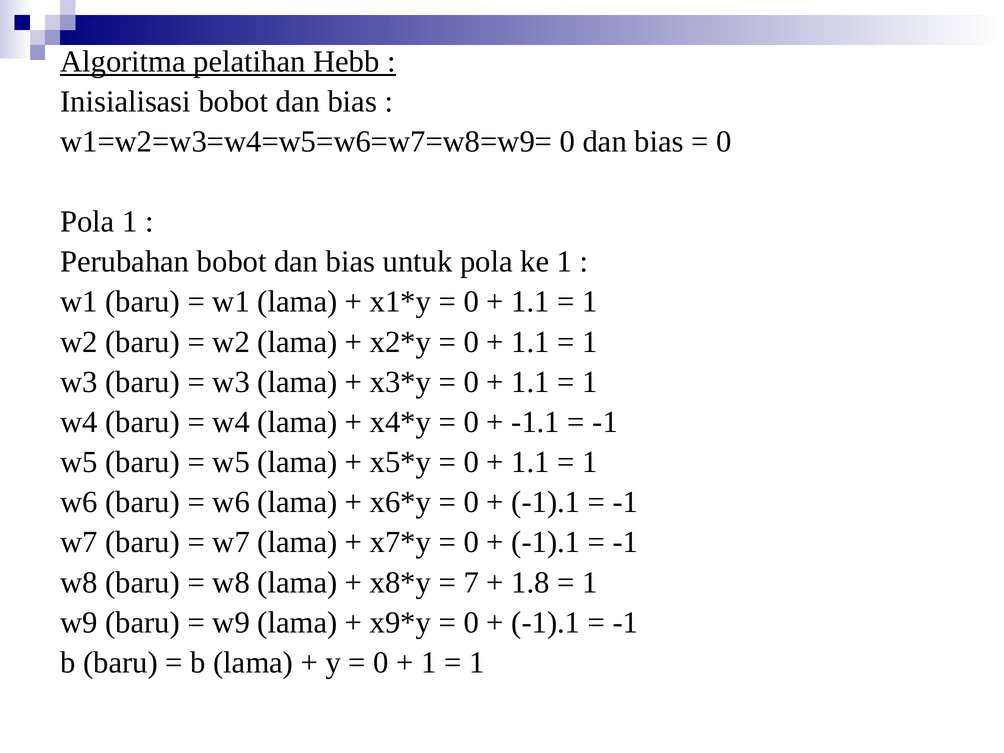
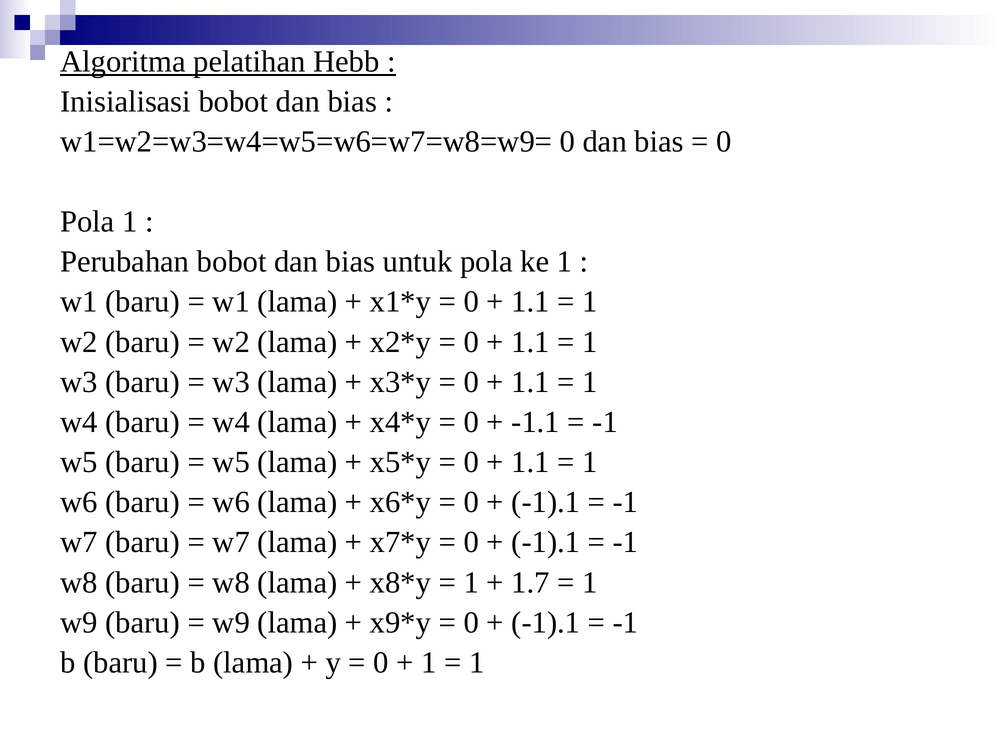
7 at (471, 582): 7 -> 1
1.8: 1.8 -> 1.7
